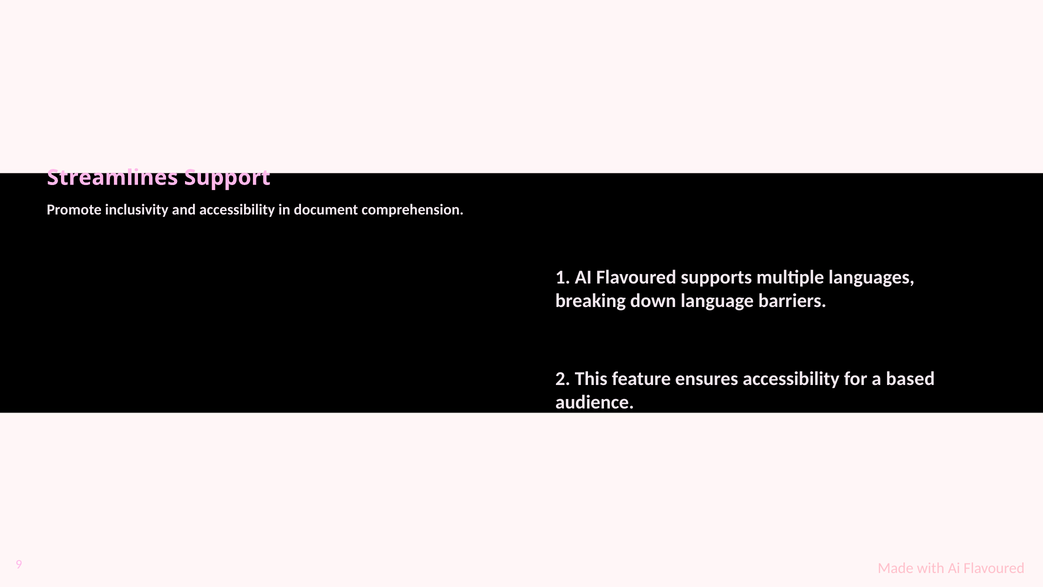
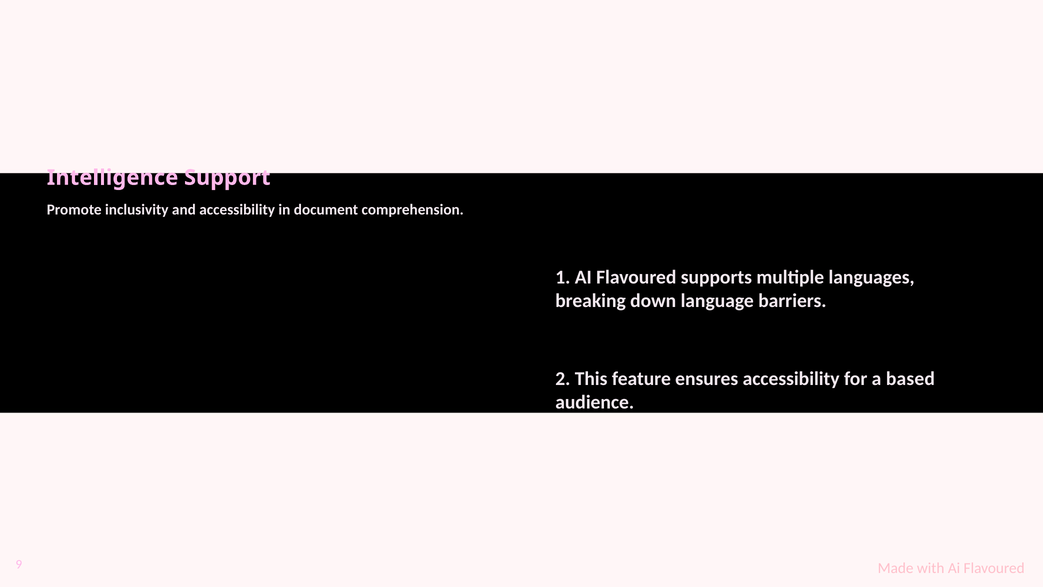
Streamlines: Streamlines -> Intelligence
